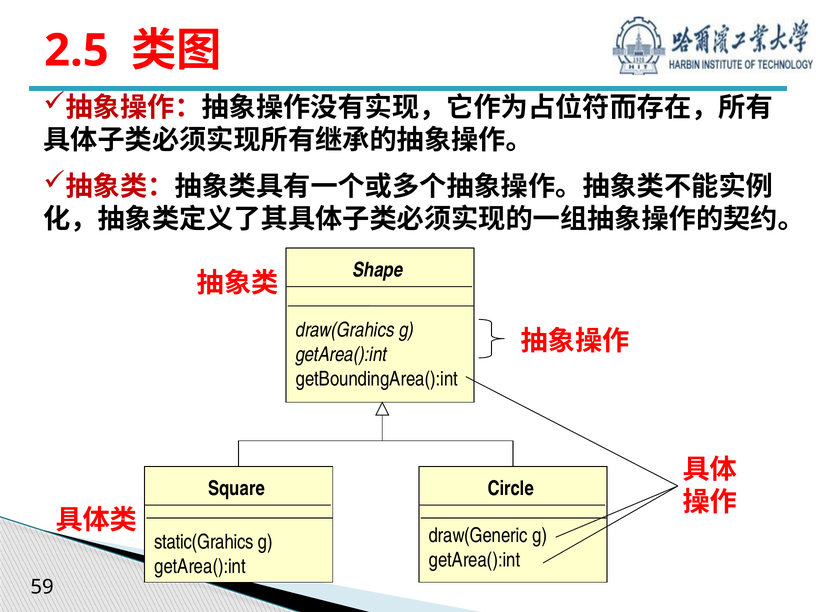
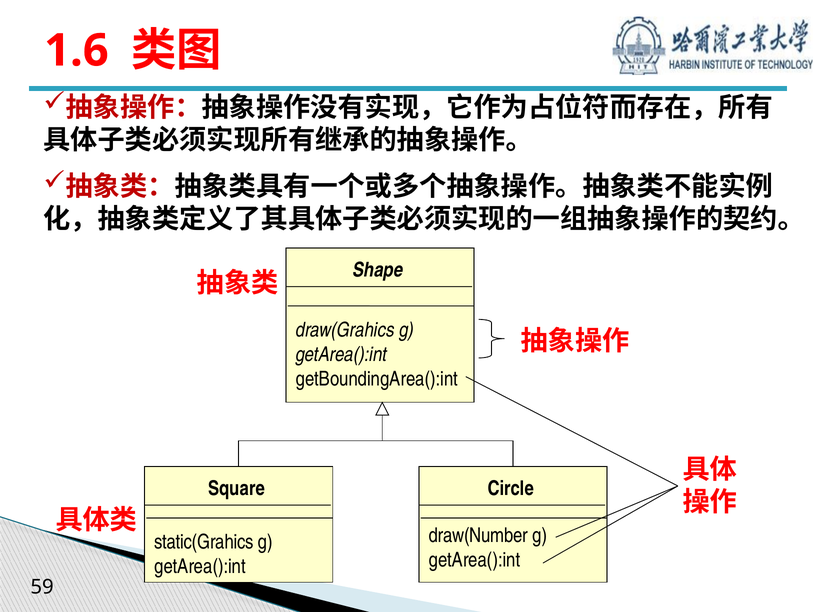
2.5: 2.5 -> 1.6
draw(Generic: draw(Generic -> draw(Number
